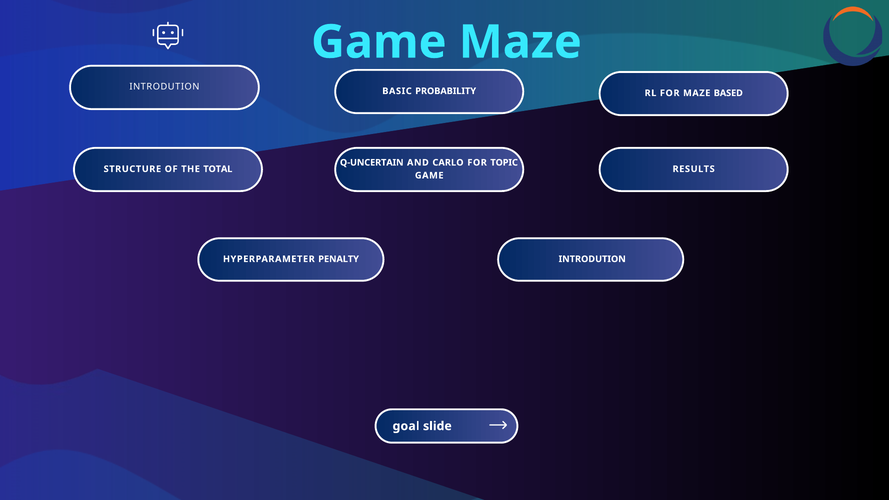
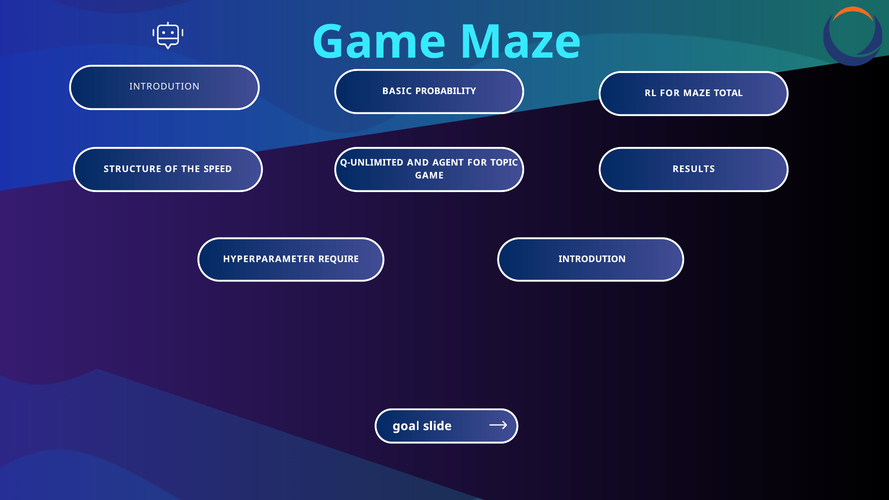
BASED: BASED -> TOTAL
Q-UNCERTAIN: Q-UNCERTAIN -> Q-UNLIMITED
CARLO: CARLO -> AGENT
TOTAL: TOTAL -> SPEED
PENALTY: PENALTY -> REQUIRE
